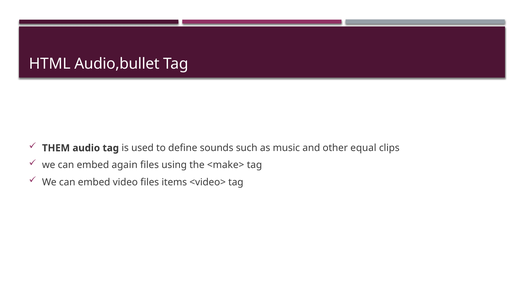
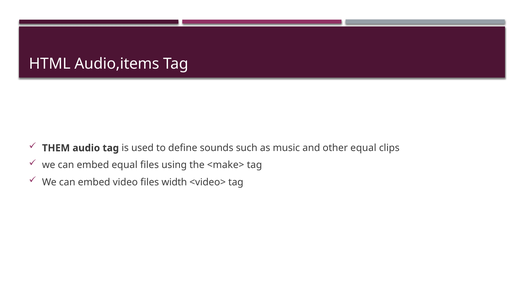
Audio,bullet: Audio,bullet -> Audio,items
embed again: again -> equal
items: items -> width
